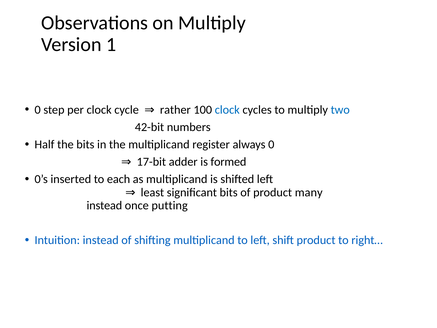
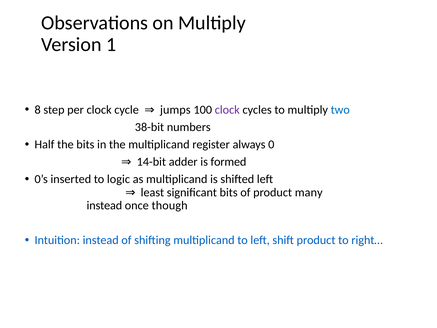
0 at (38, 110): 0 -> 8
rather: rather -> jumps
clock at (227, 110) colour: blue -> purple
42-bit: 42-bit -> 38-bit
17-bit: 17-bit -> 14-bit
each: each -> logic
putting: putting -> though
